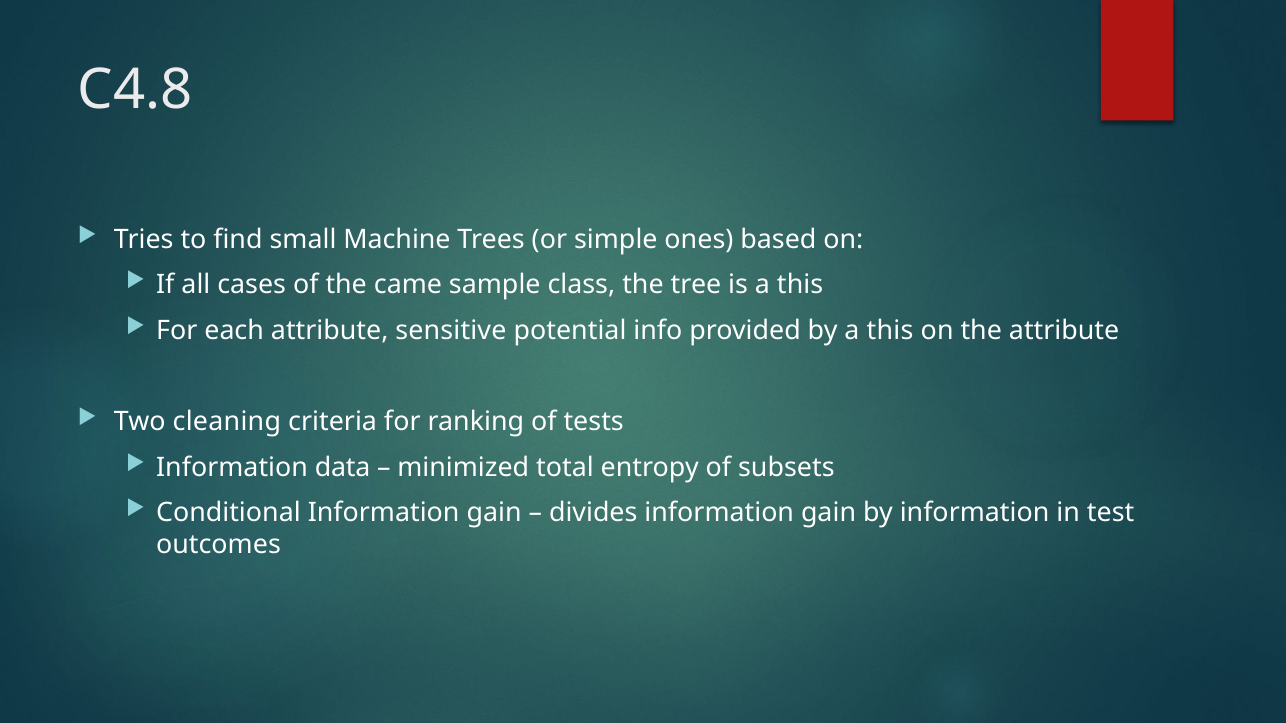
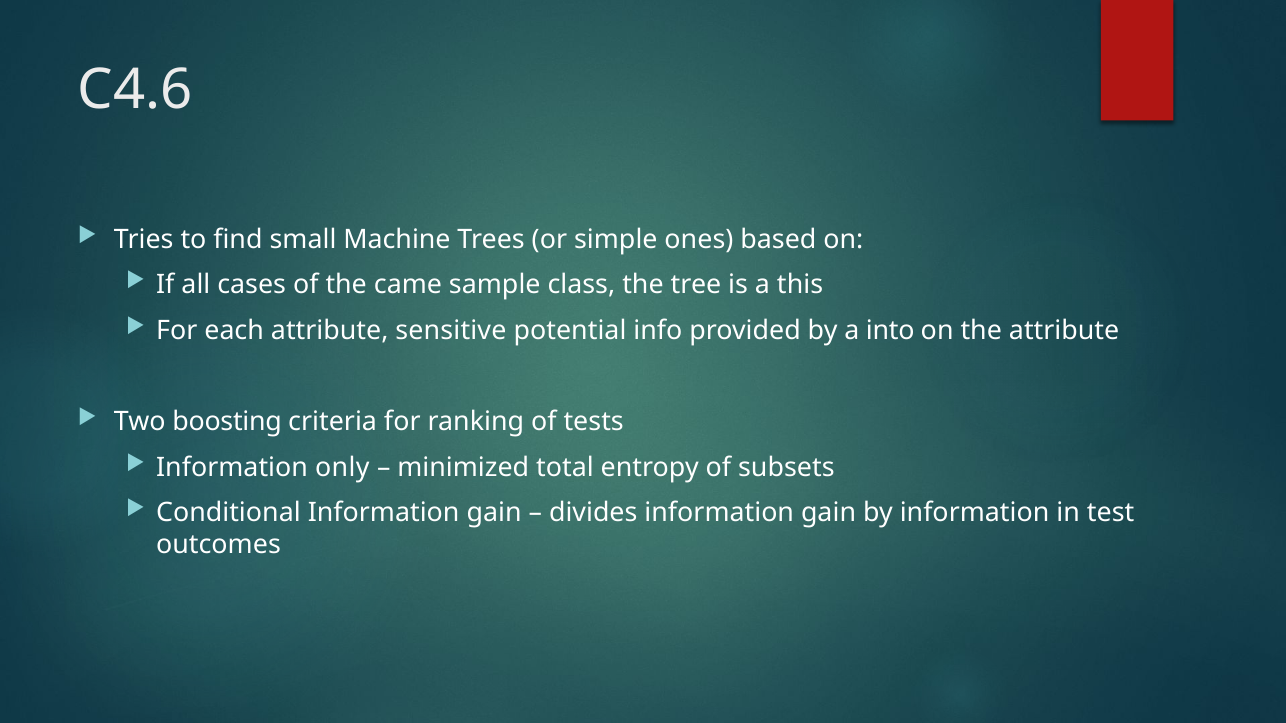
C4.8: C4.8 -> C4.6
by a this: this -> into
cleaning: cleaning -> boosting
data: data -> only
